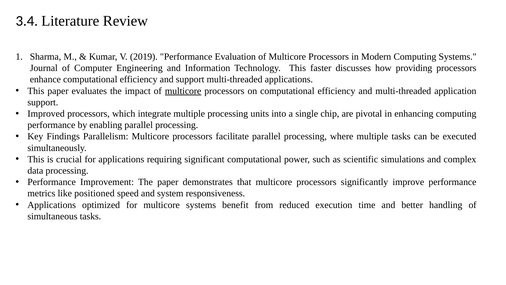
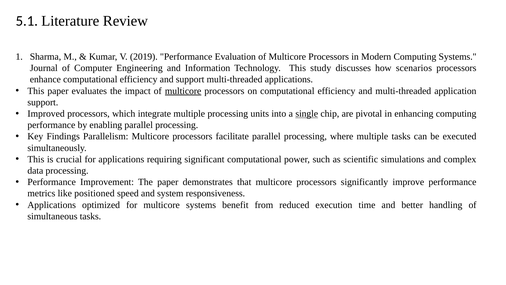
3.4: 3.4 -> 5.1
faster: faster -> study
providing: providing -> scenarios
single underline: none -> present
